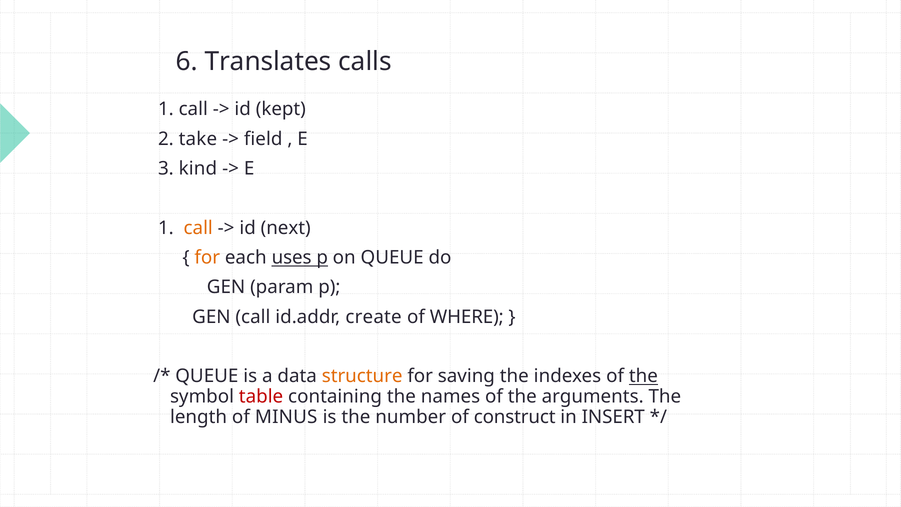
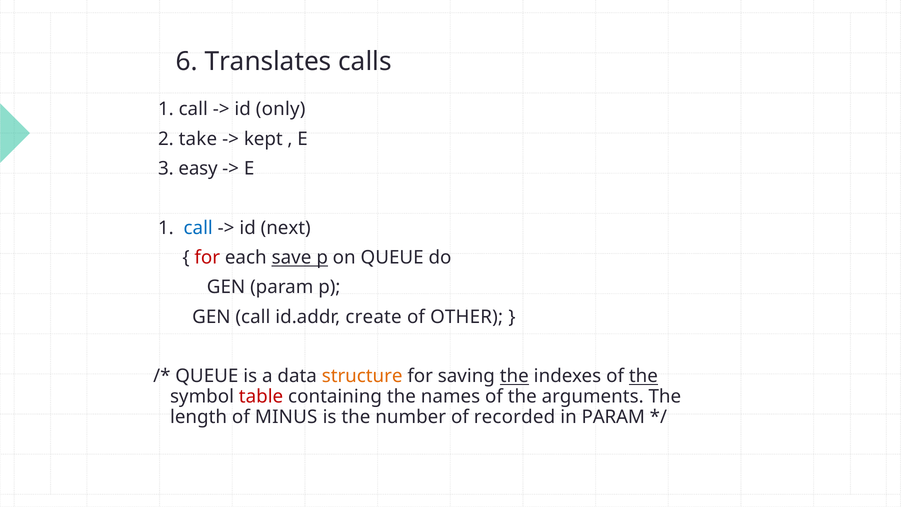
kept: kept -> only
field: field -> kept
kind: kind -> easy
call at (198, 228) colour: orange -> blue
for at (207, 257) colour: orange -> red
uses: uses -> save
WHERE: WHERE -> OTHER
the at (514, 376) underline: none -> present
construct: construct -> recorded
in INSERT: INSERT -> PARAM
